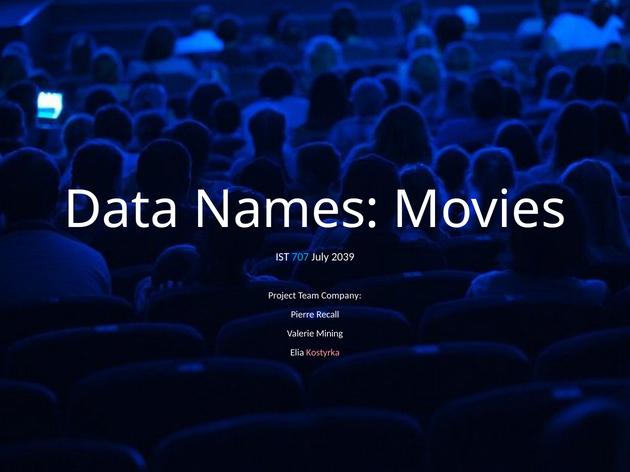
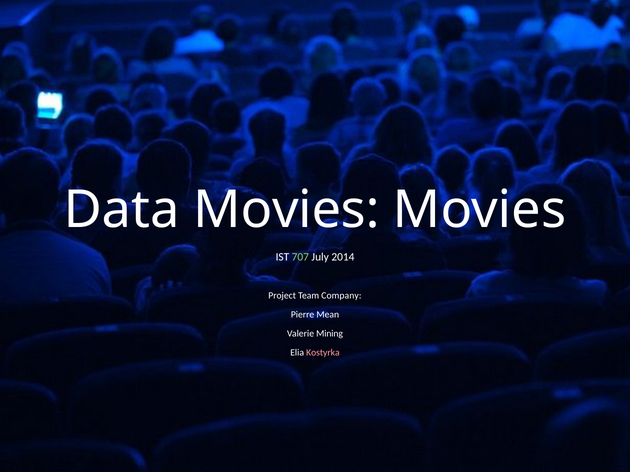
Data Names: Names -> Movies
707 colour: light blue -> light green
2039: 2039 -> 2014
Recall: Recall -> Mean
